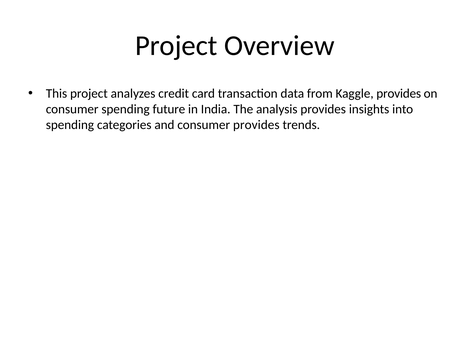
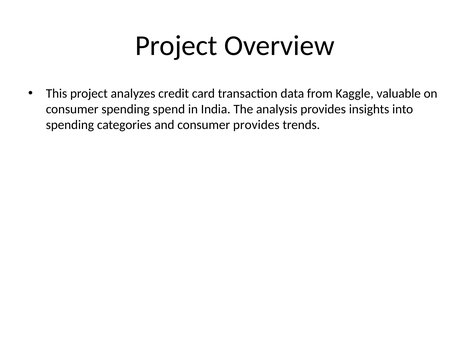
Kaggle provides: provides -> valuable
future: future -> spend
